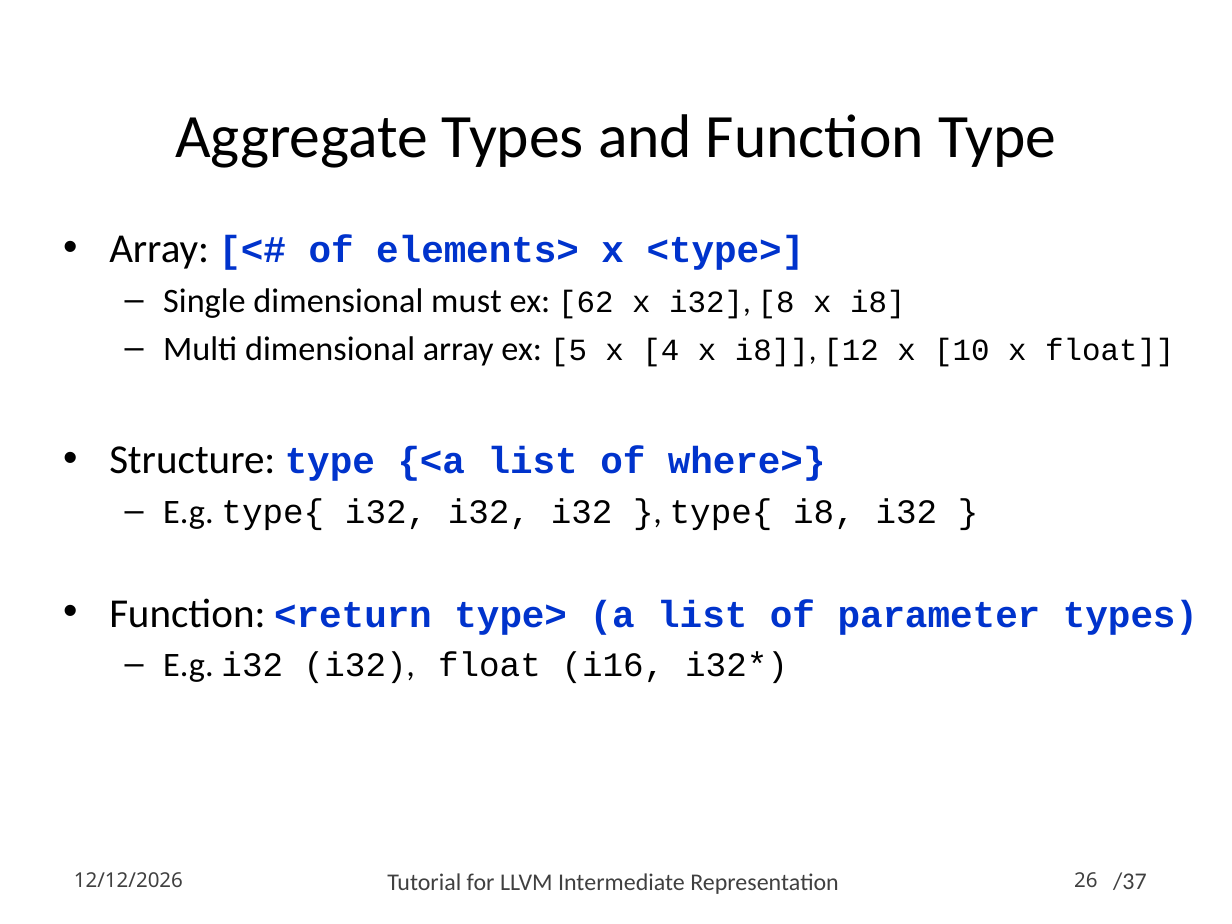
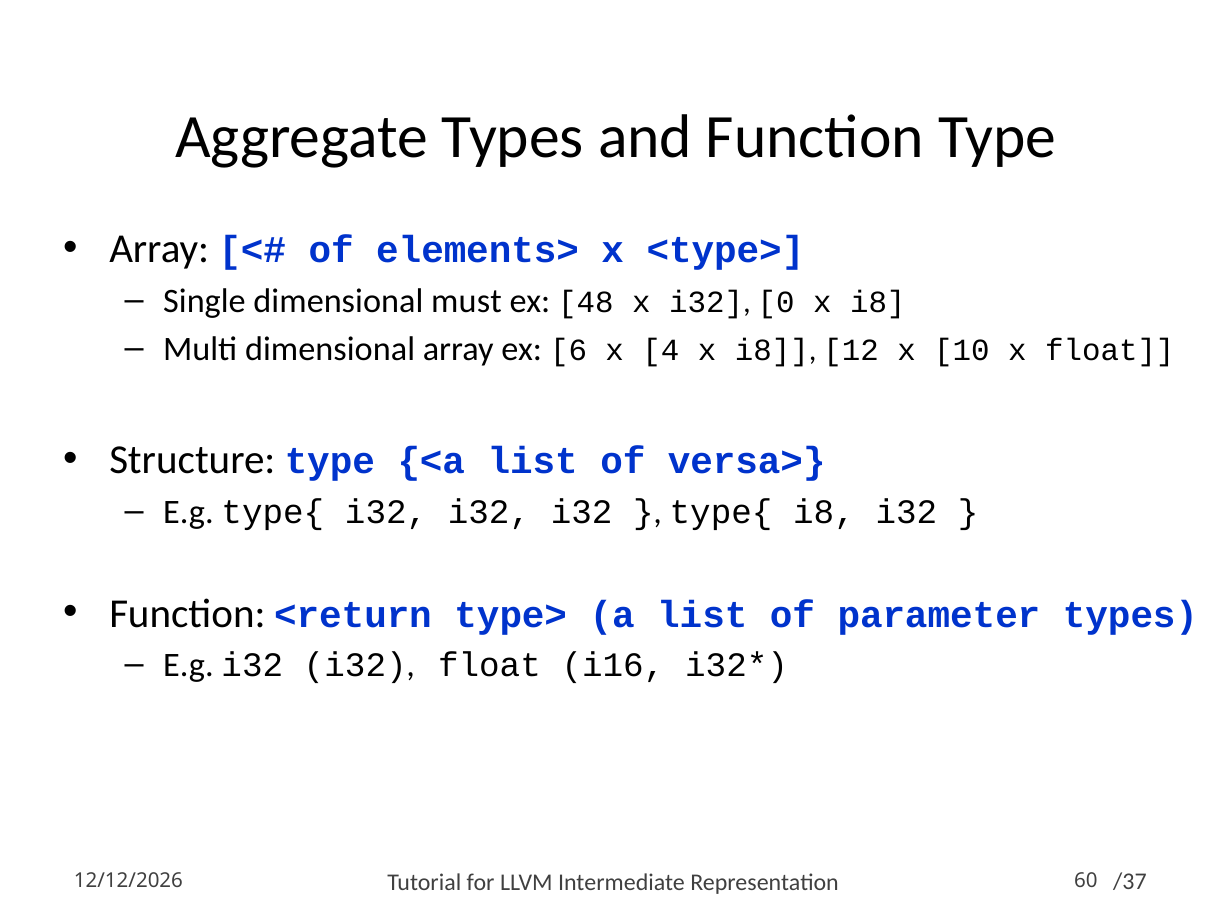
62: 62 -> 48
8: 8 -> 0
5: 5 -> 6
where>: where> -> versa>
26: 26 -> 60
